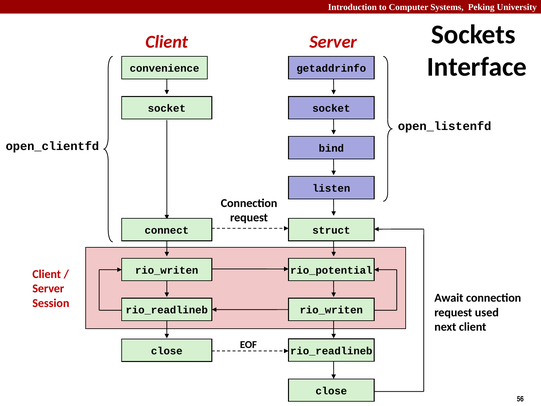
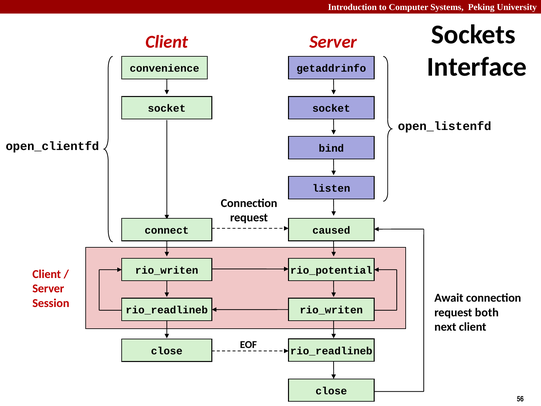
struct: struct -> caused
used: used -> both
